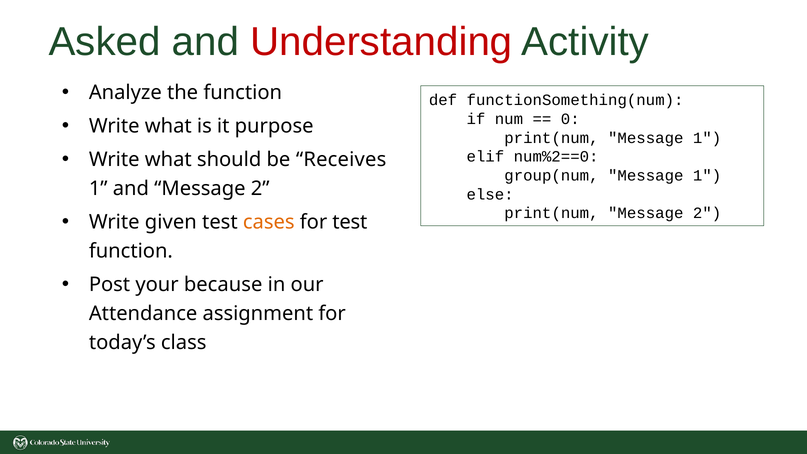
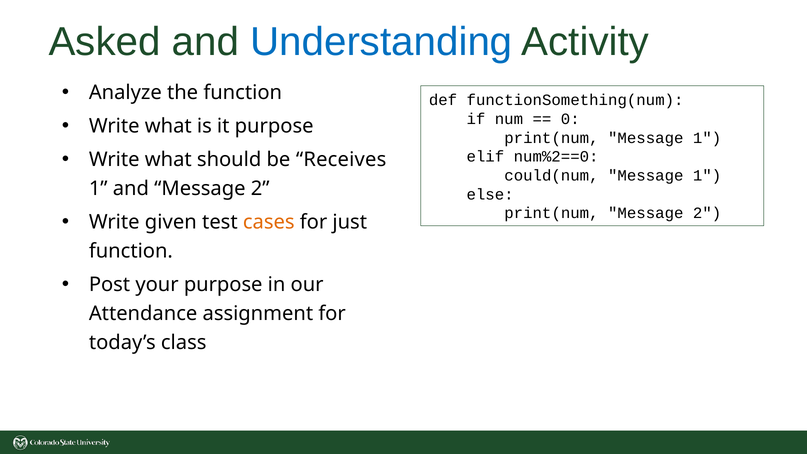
Understanding colour: red -> blue
group(num: group(num -> could(num
for test: test -> just
your because: because -> purpose
